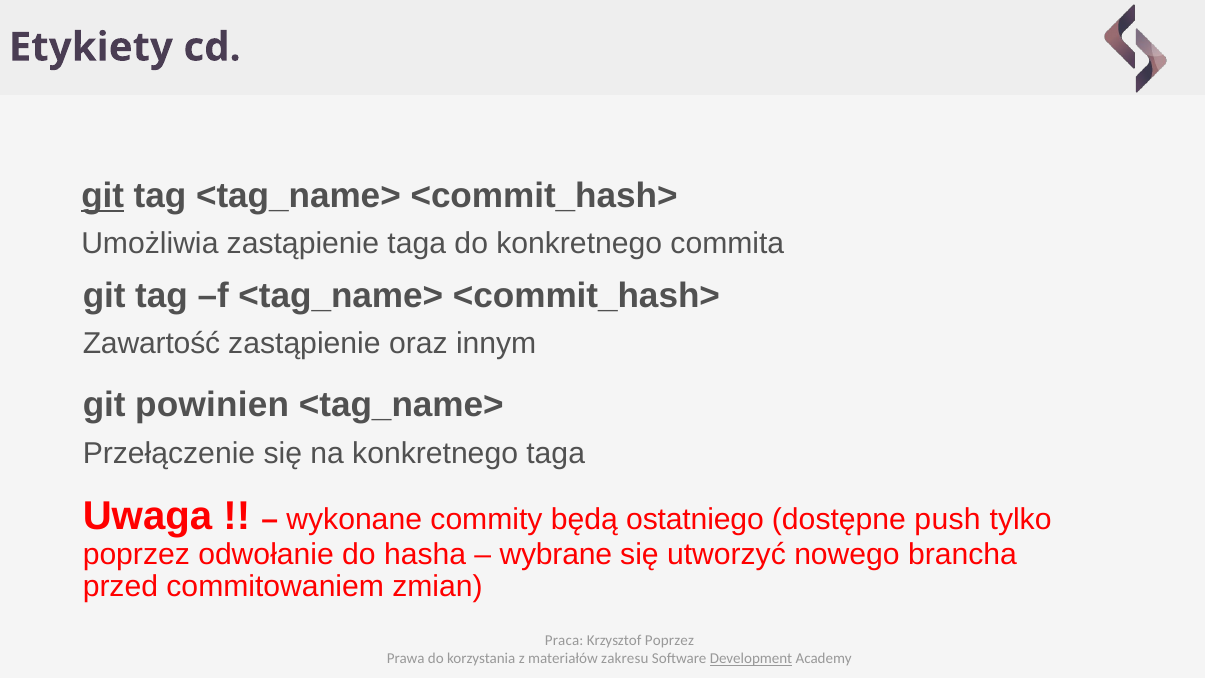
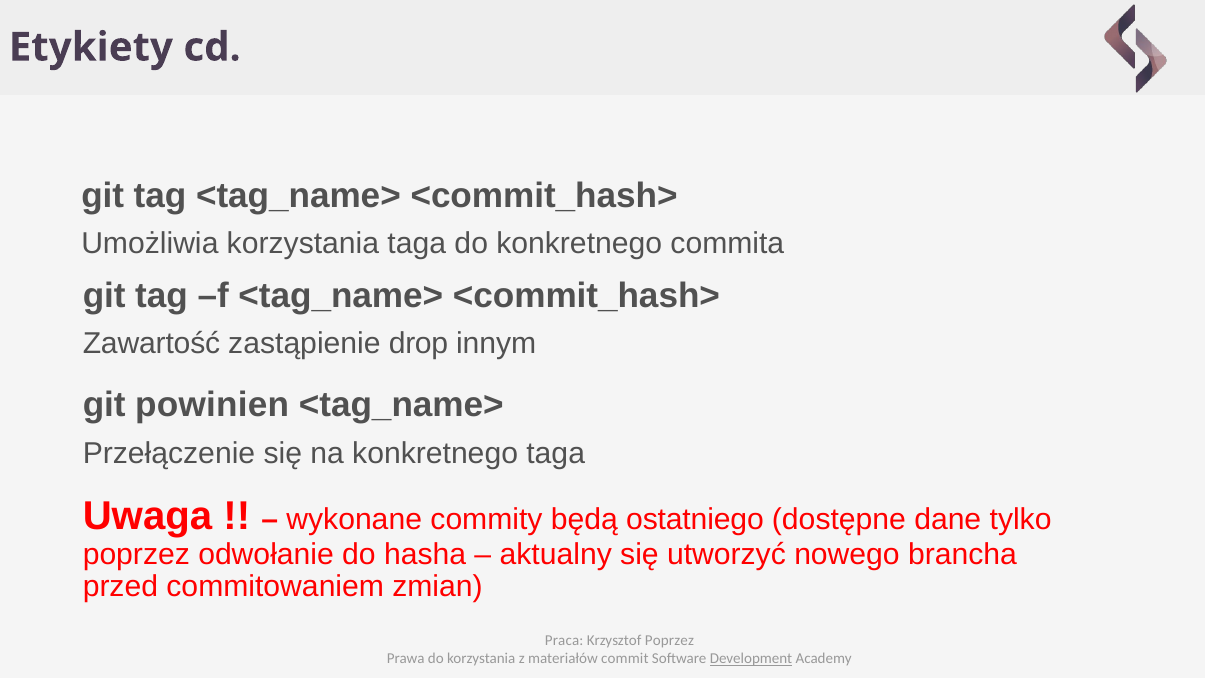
git at (103, 196) underline: present -> none
Umożliwia zastąpienie: zastąpienie -> korzystania
oraz: oraz -> drop
push: push -> dane
wybrane: wybrane -> aktualny
zakresu: zakresu -> commit
